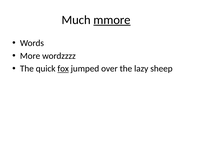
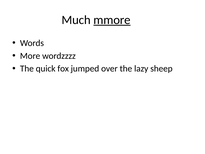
fox underline: present -> none
